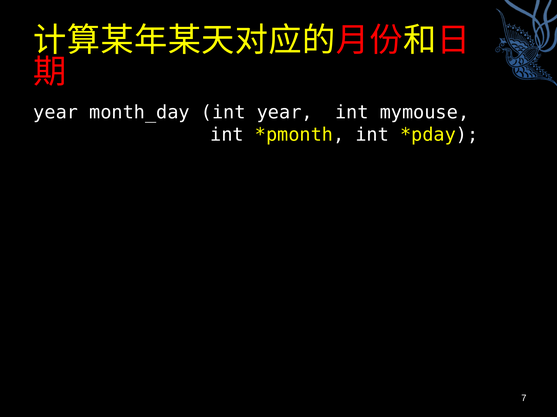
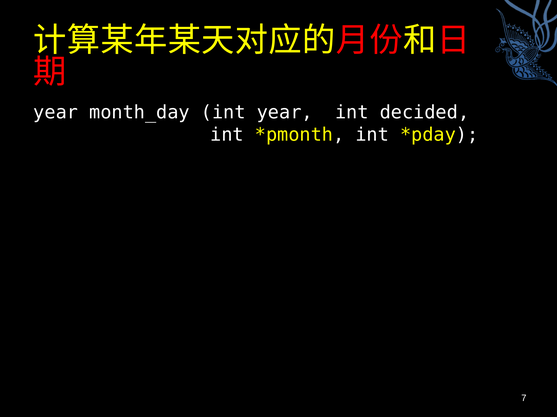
mymouse: mymouse -> decided
